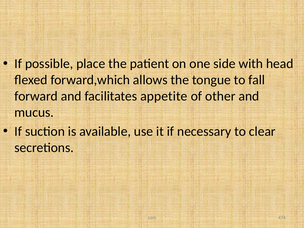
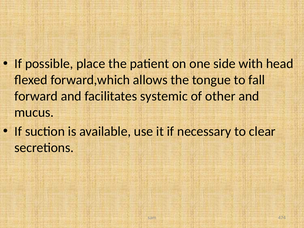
appetite: appetite -> systemic
